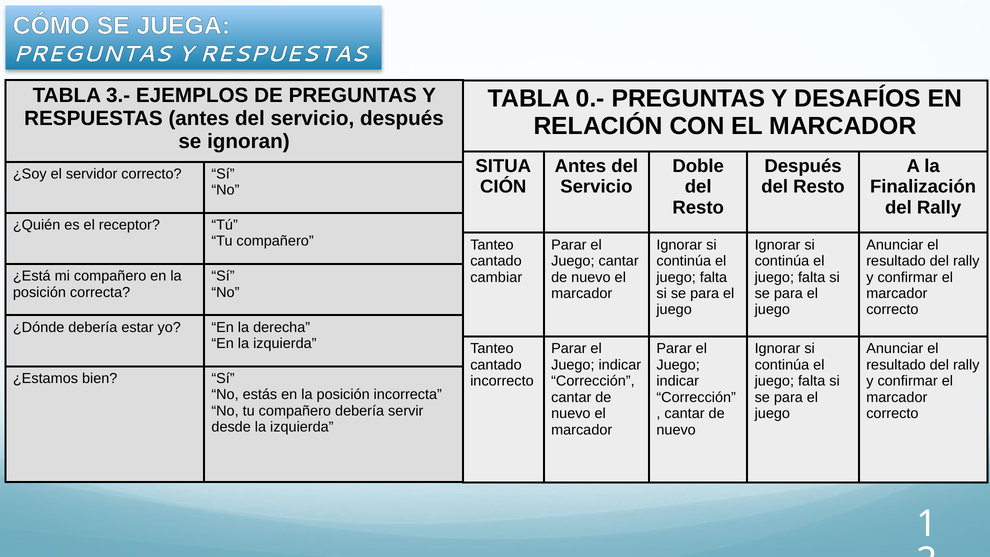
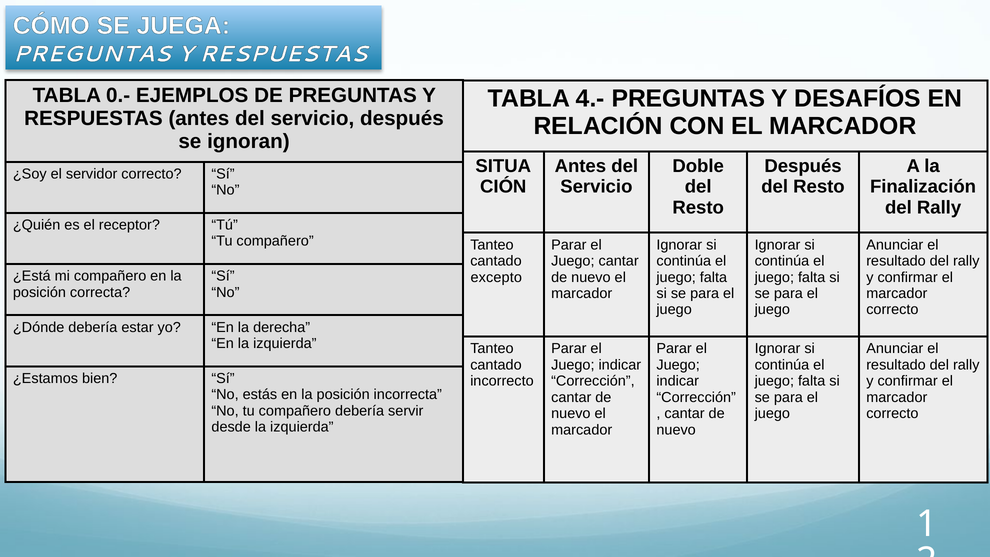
3.-: 3.- -> 0.-
0.-: 0.- -> 4.-
cambiar: cambiar -> excepto
